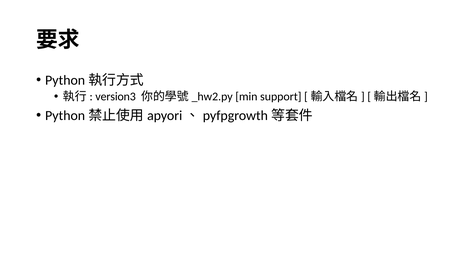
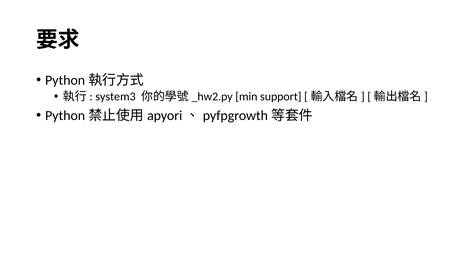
version3: version3 -> system3
